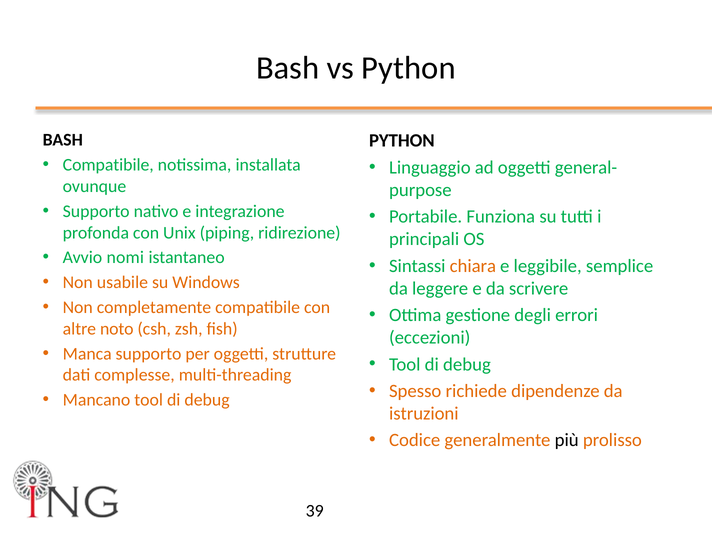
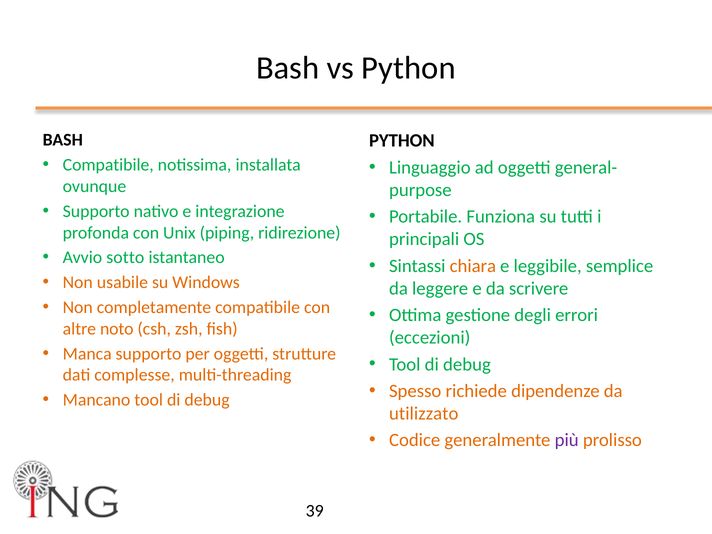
nomi: nomi -> sotto
istruzioni: istruzioni -> utilizzato
più colour: black -> purple
